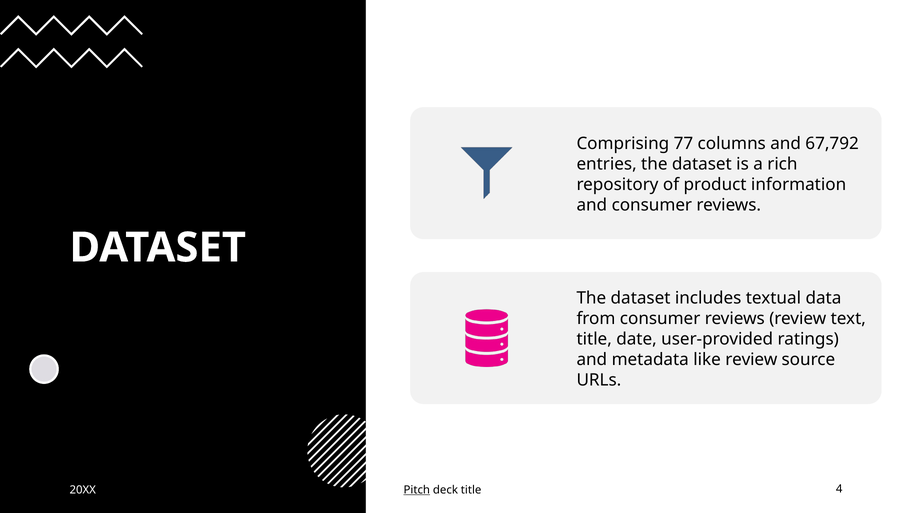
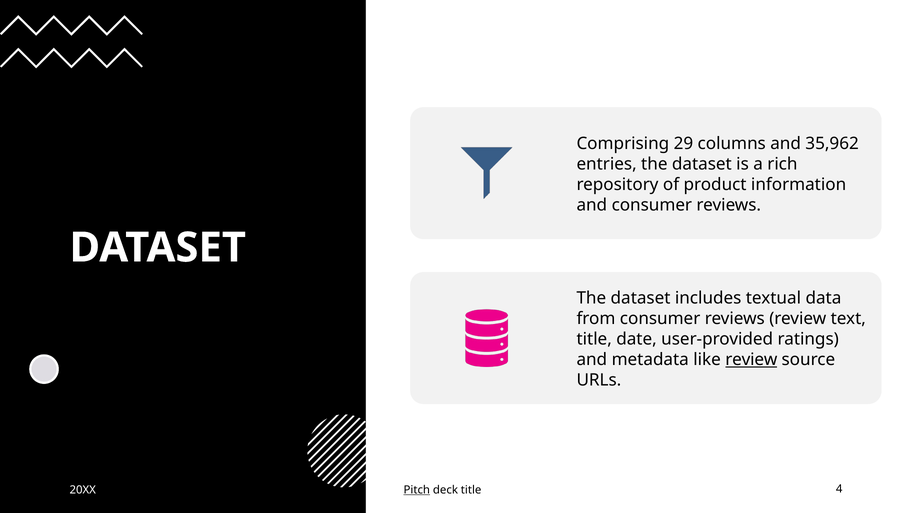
77: 77 -> 29
67,792: 67,792 -> 35,962
review at (751, 360) underline: none -> present
